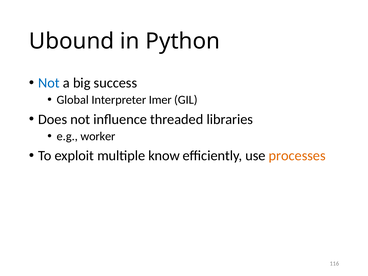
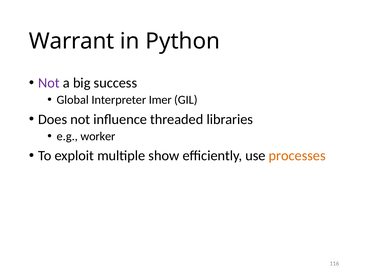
Ubound: Ubound -> Warrant
Not at (49, 83) colour: blue -> purple
know: know -> show
